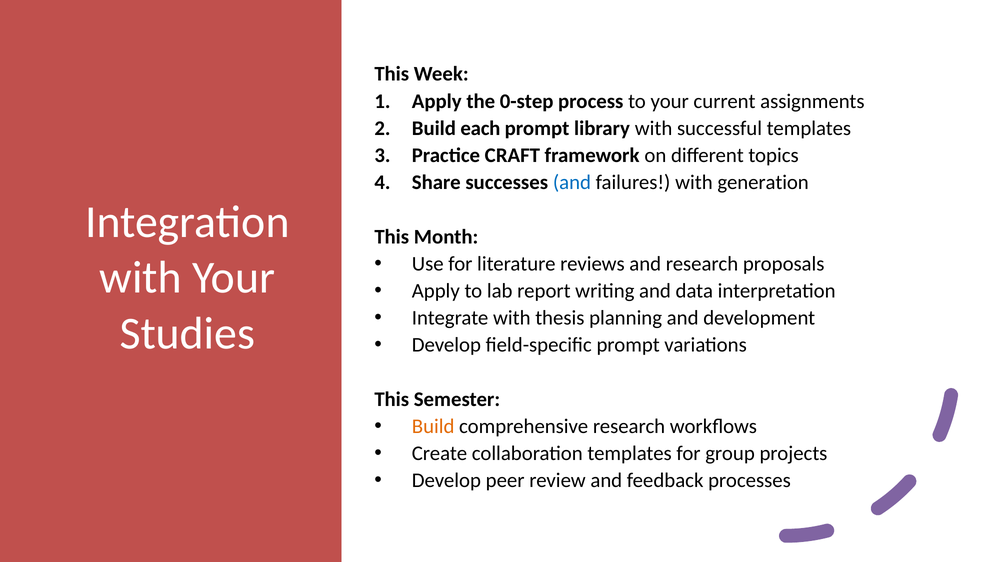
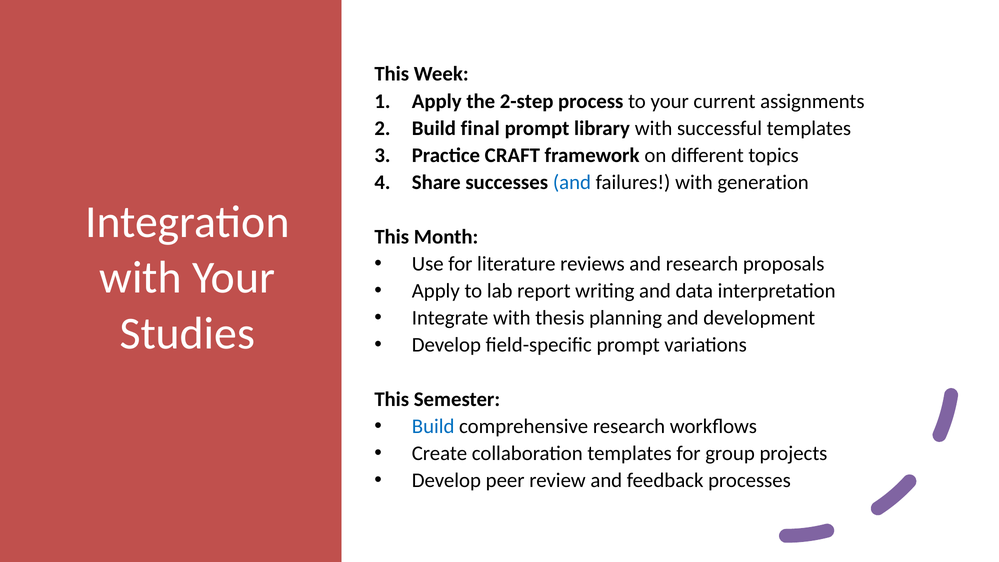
0-step: 0-step -> 2-step
each: each -> final
Build at (433, 426) colour: orange -> blue
